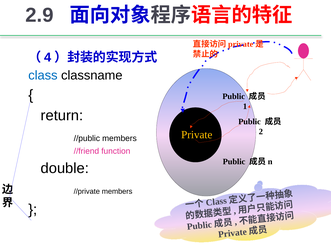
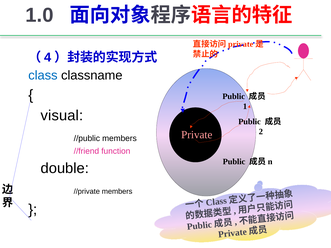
2.9: 2.9 -> 1.0
return: return -> visual
Private colour: yellow -> pink
